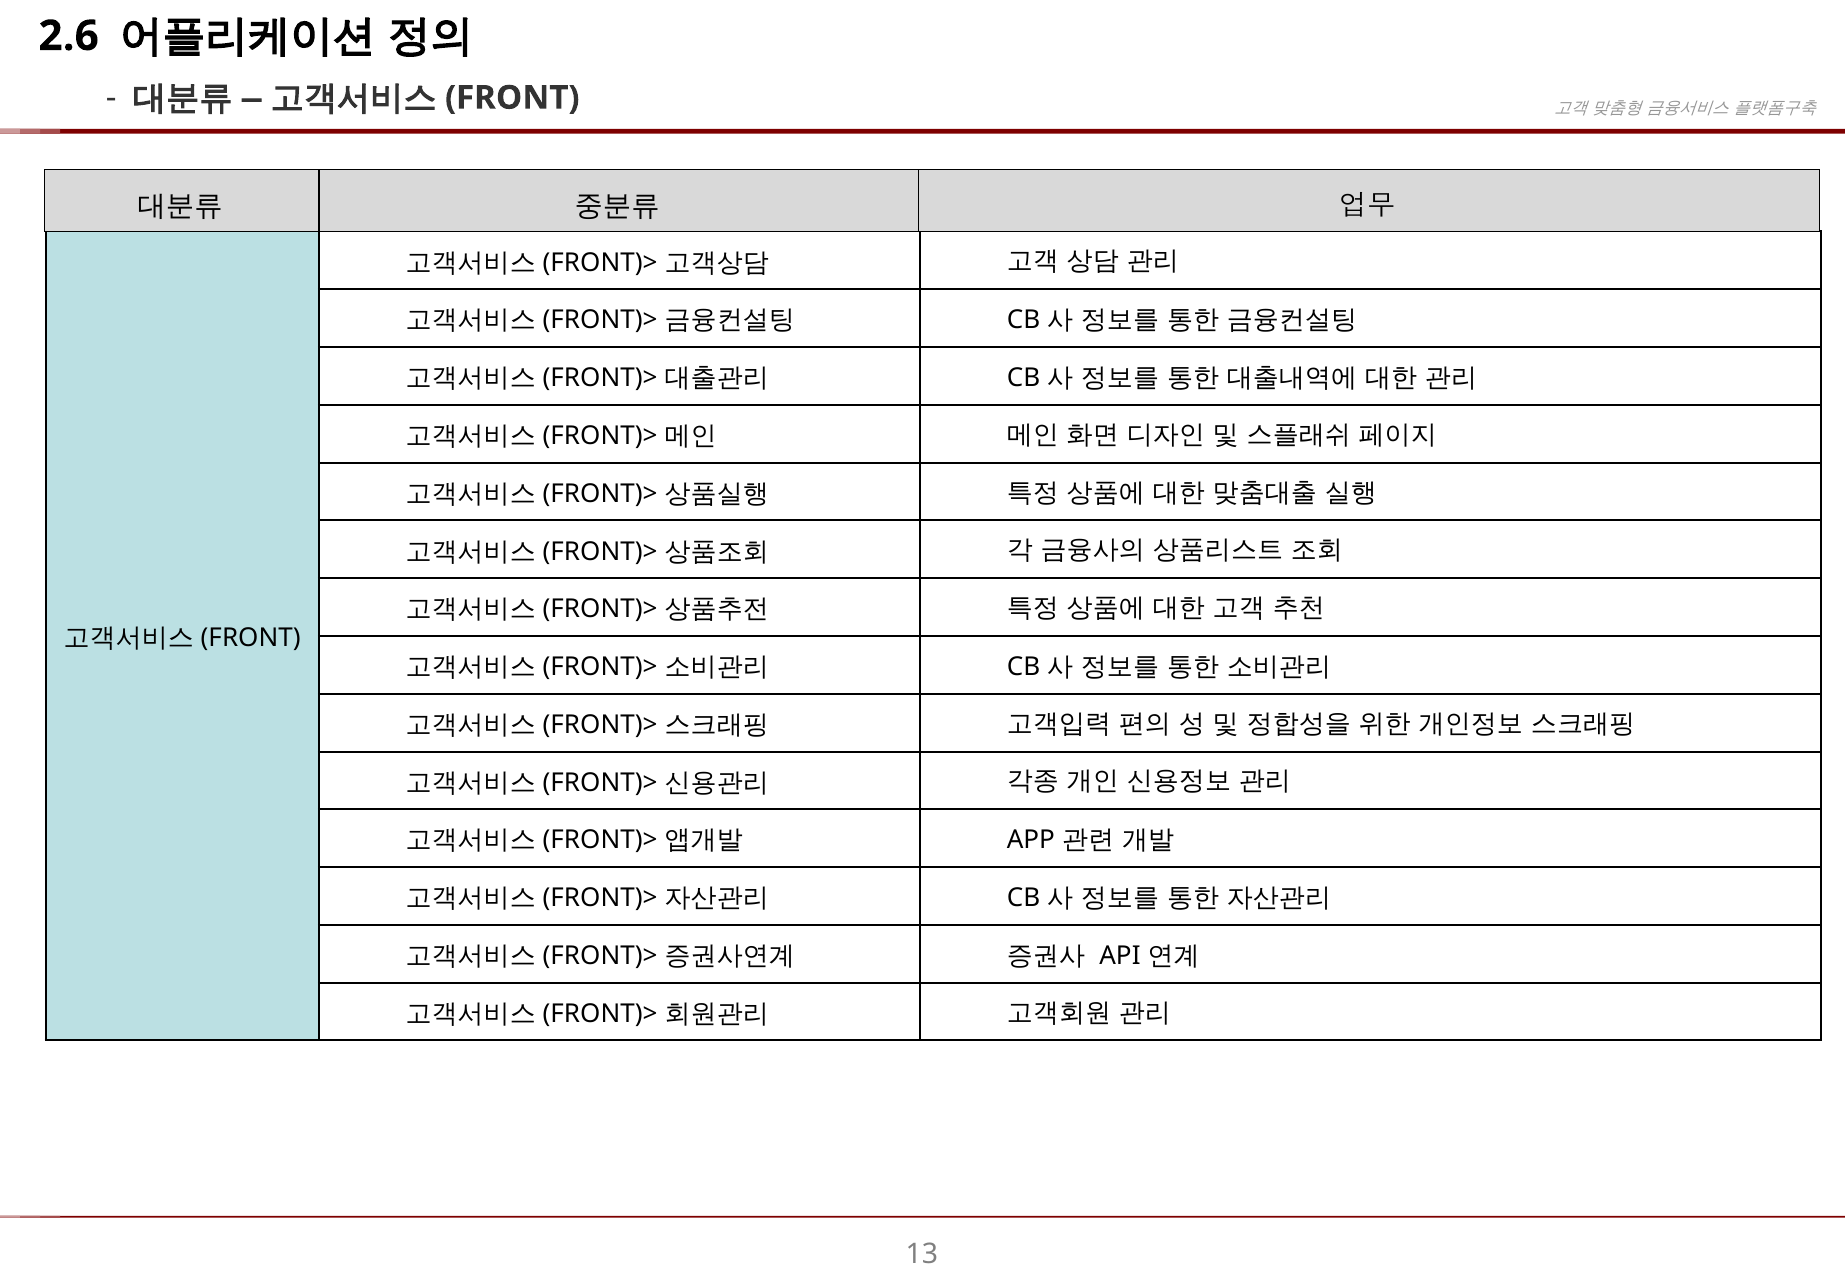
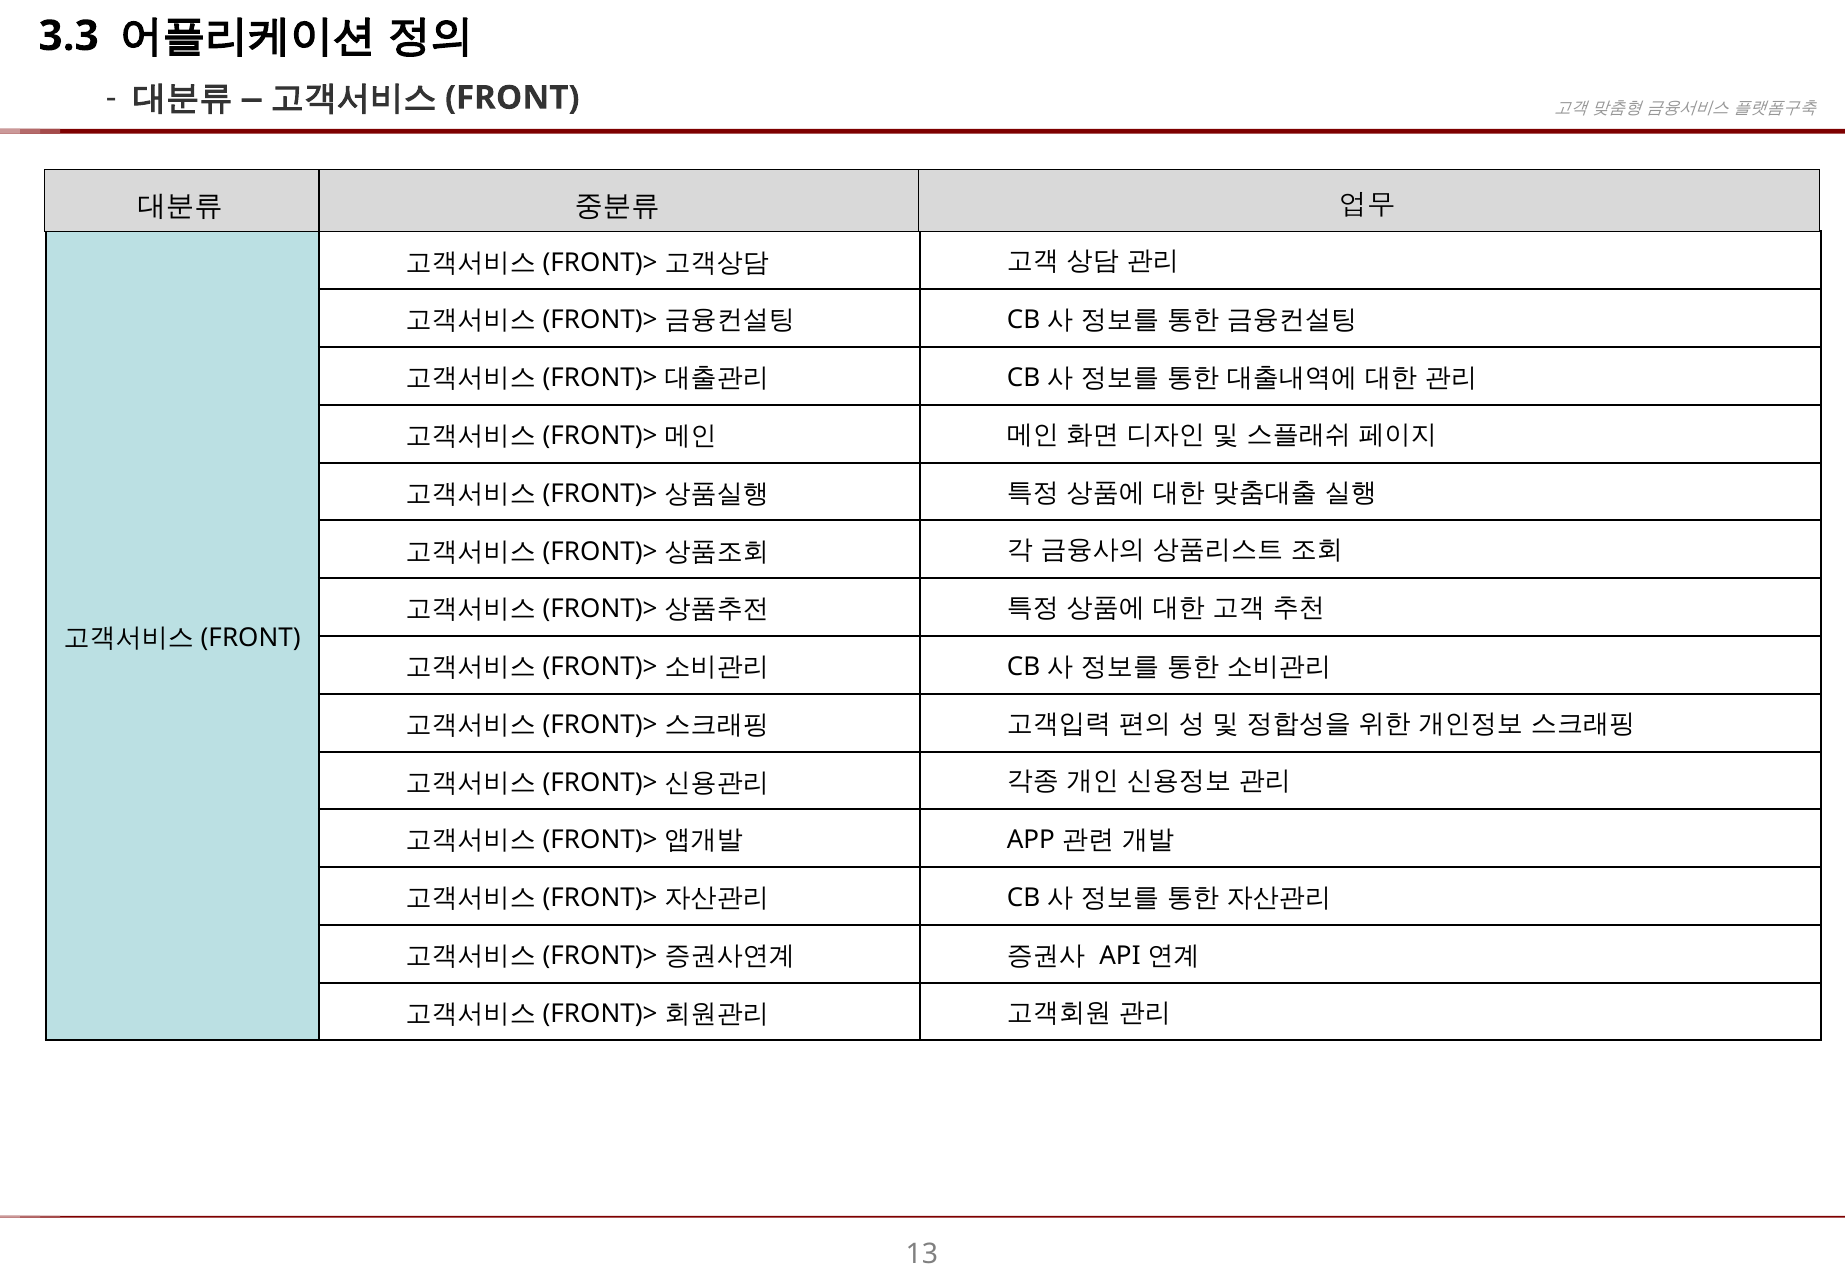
2.6: 2.6 -> 3.3
